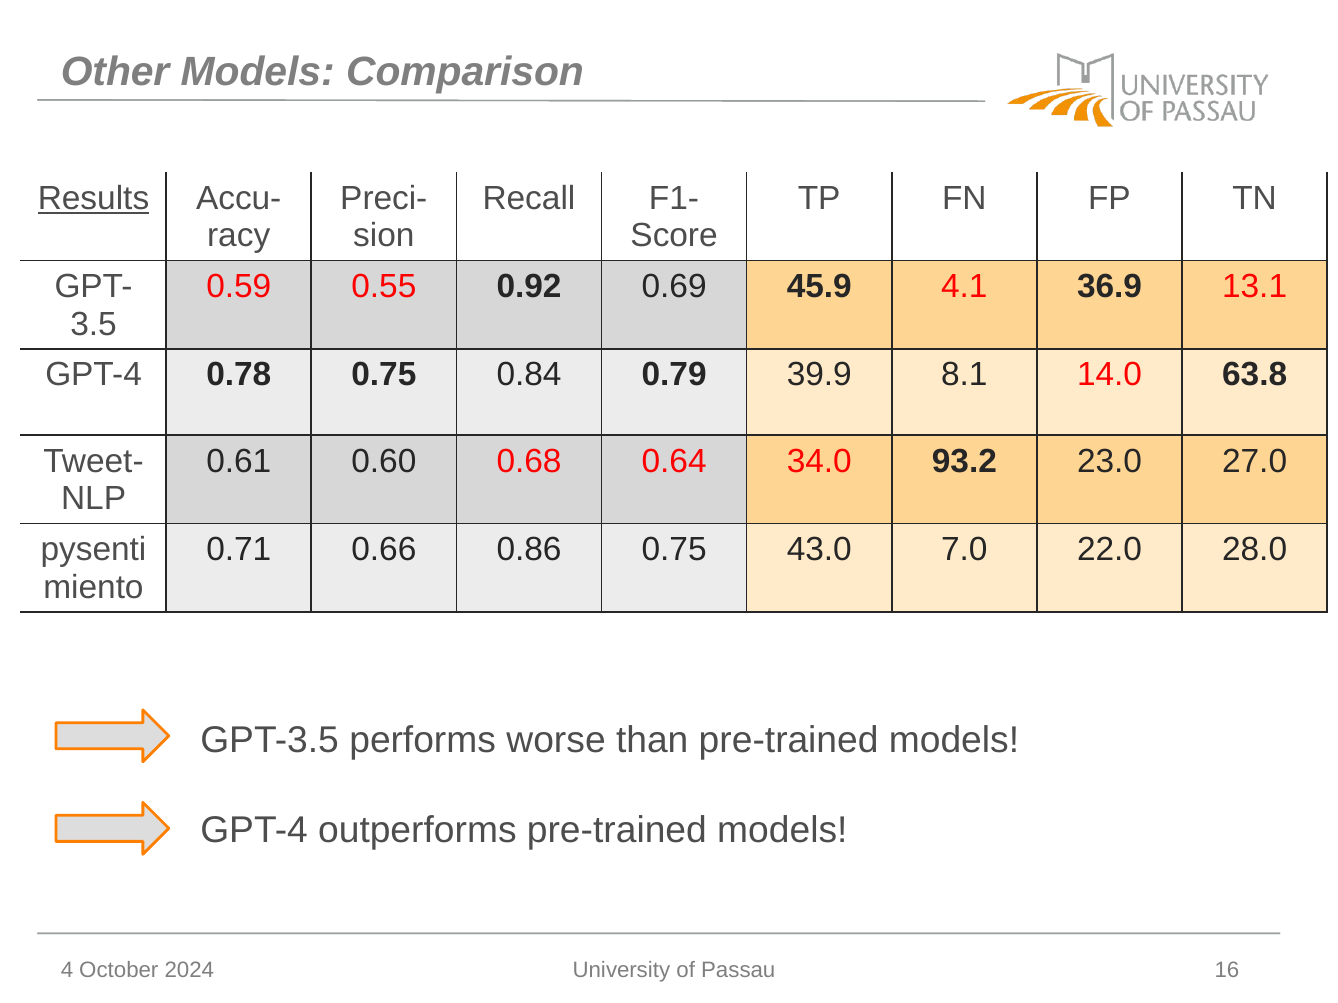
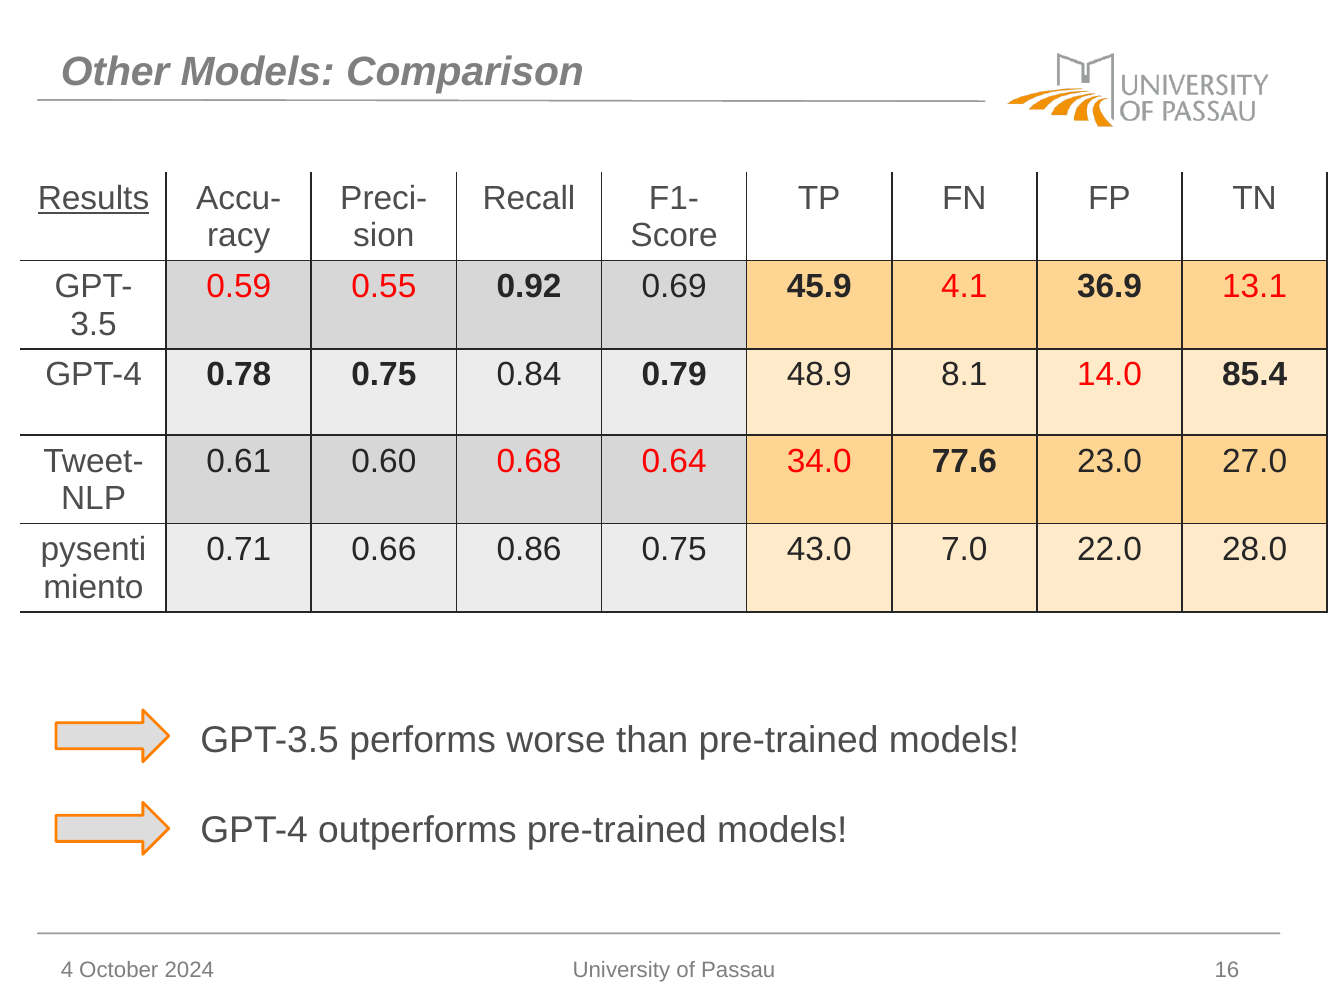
39.9: 39.9 -> 48.9
63.8: 63.8 -> 85.4
93.2: 93.2 -> 77.6
